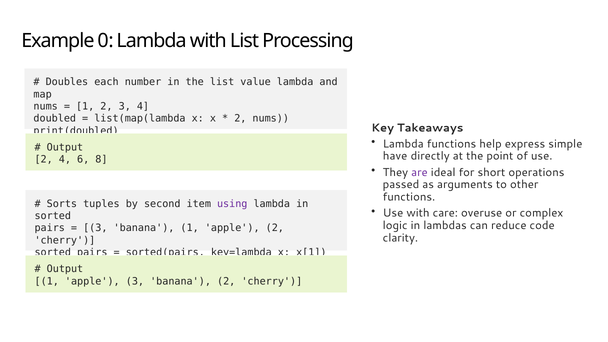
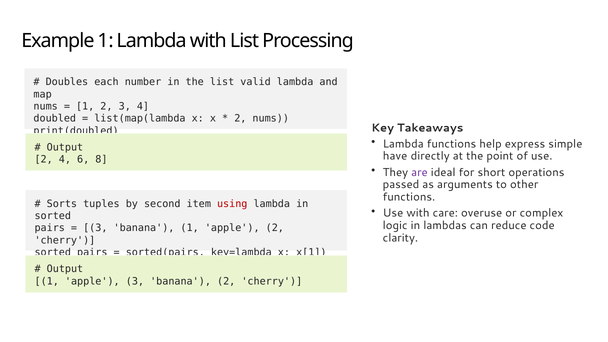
Example 0: 0 -> 1
value: value -> valid
using colour: purple -> red
